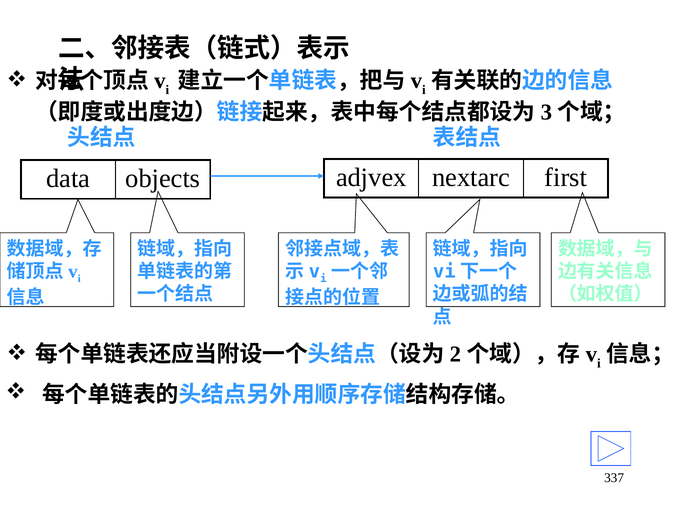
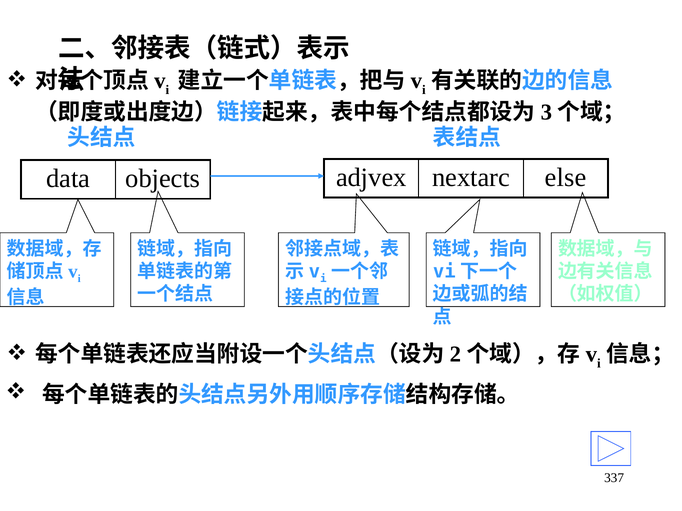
first: first -> else
